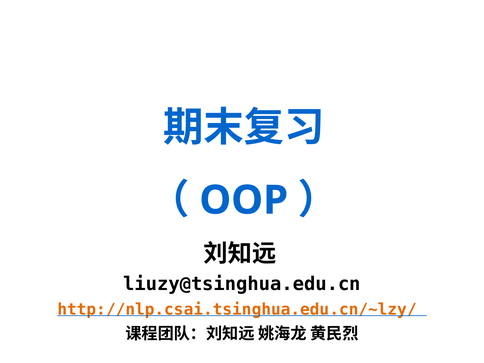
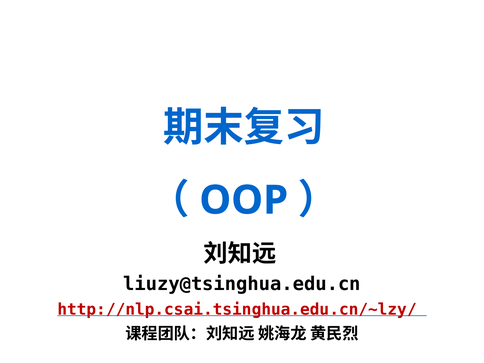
http://nlp.csai.tsinghua.edu.cn/~lzy/ colour: orange -> red
